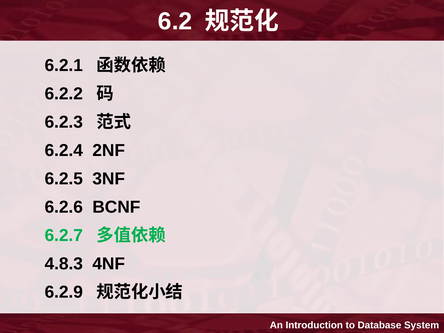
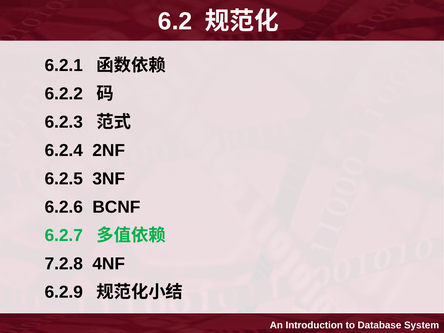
4.8.3: 4.8.3 -> 7.2.8
